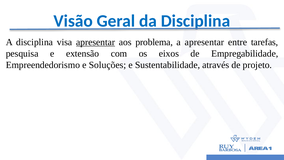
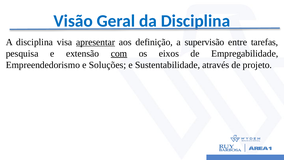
problema: problema -> definição
a apresentar: apresentar -> supervisão
com underline: none -> present
